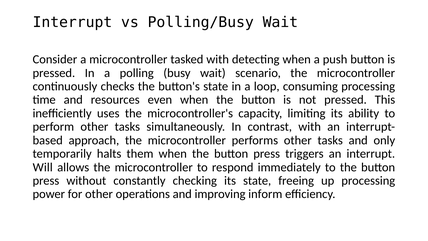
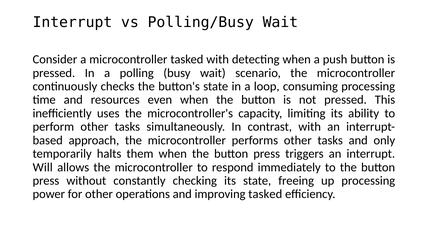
improving inform: inform -> tasked
